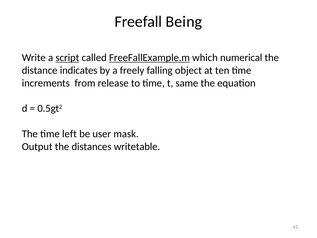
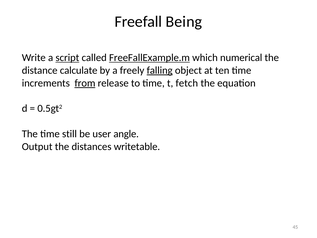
indicates: indicates -> calculate
falling underline: none -> present
from underline: none -> present
same: same -> fetch
left: left -> still
mask: mask -> angle
